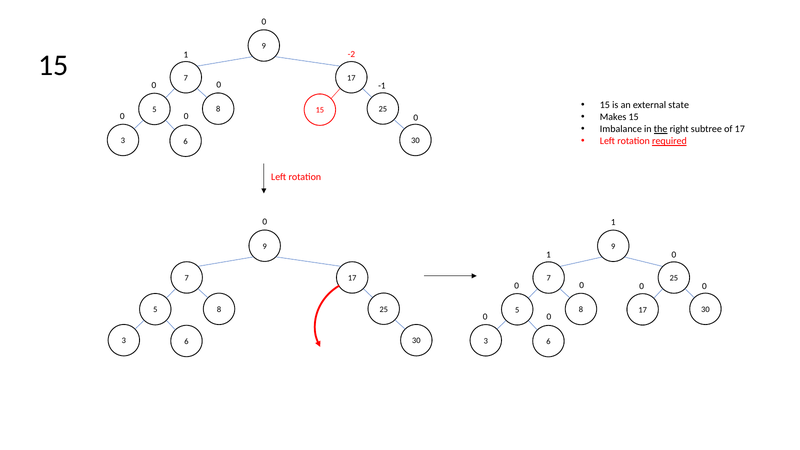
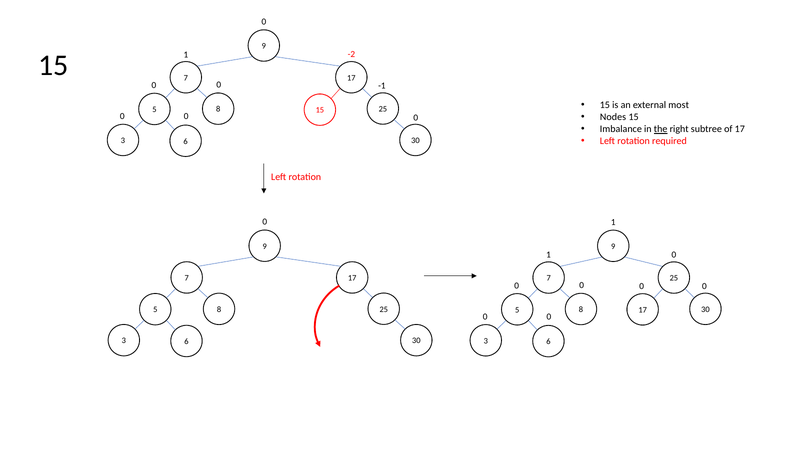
state: state -> most
Makes: Makes -> Nodes
required underline: present -> none
